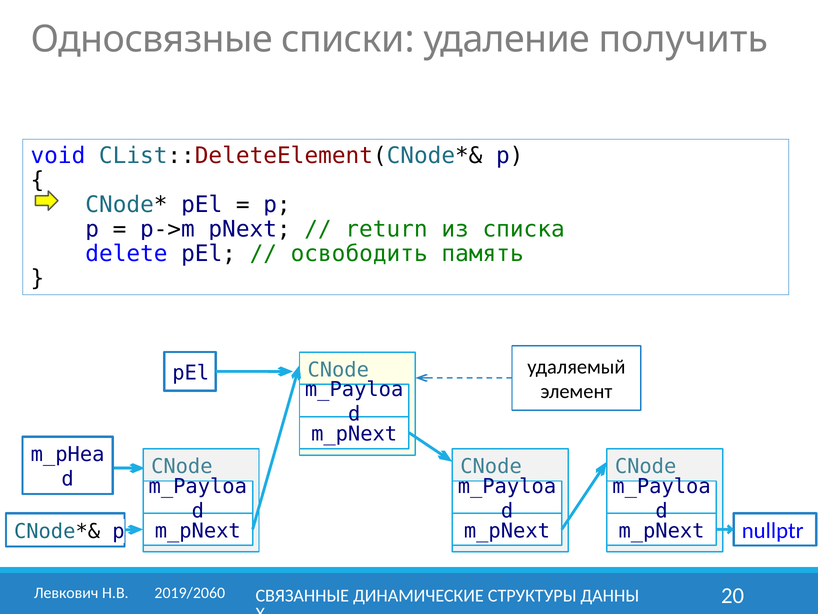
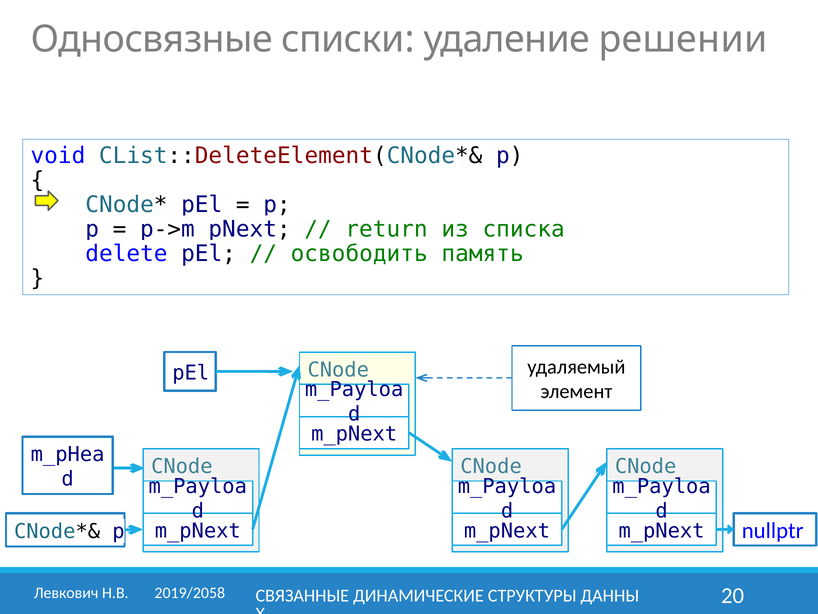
получить: получить -> решении
2019/2060: 2019/2060 -> 2019/2058
